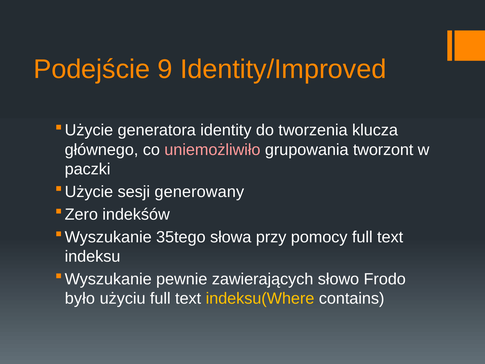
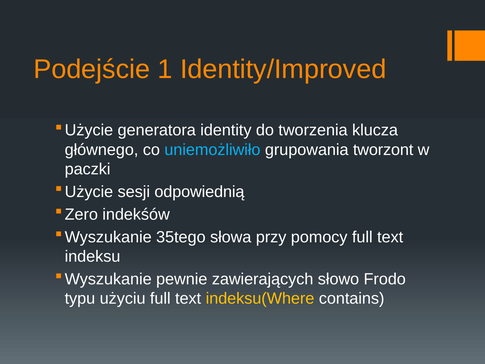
9: 9 -> 1
uniemożliwiło colour: pink -> light blue
generowany: generowany -> odpowiednią
było: było -> typu
